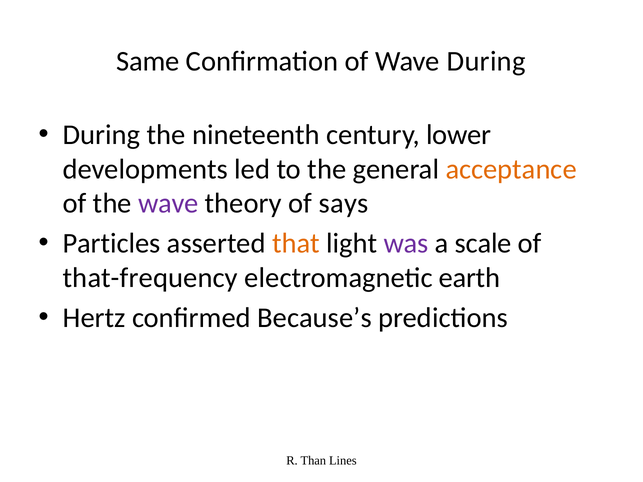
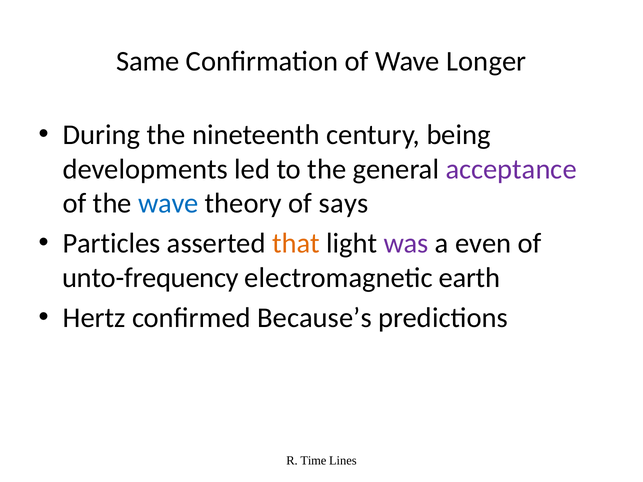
Wave During: During -> Longer
lower: lower -> being
acceptance colour: orange -> purple
wave at (168, 203) colour: purple -> blue
scale: scale -> even
that-frequency: that-frequency -> unto-frequency
Than: Than -> Time
